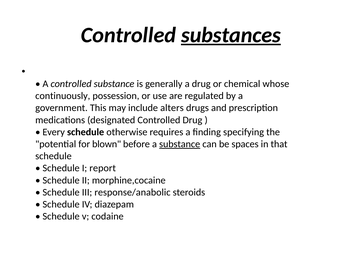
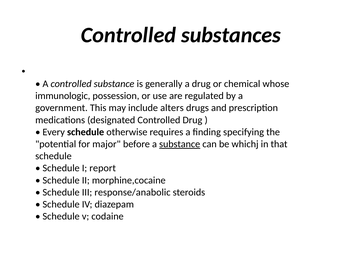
substances underline: present -> none
continuously: continuously -> immunologic
blown: blown -> major
spaces: spaces -> whichj
